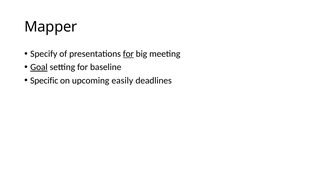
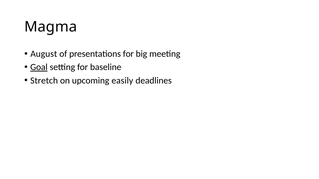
Mapper: Mapper -> Magma
Specify: Specify -> August
for at (128, 54) underline: present -> none
Specific: Specific -> Stretch
